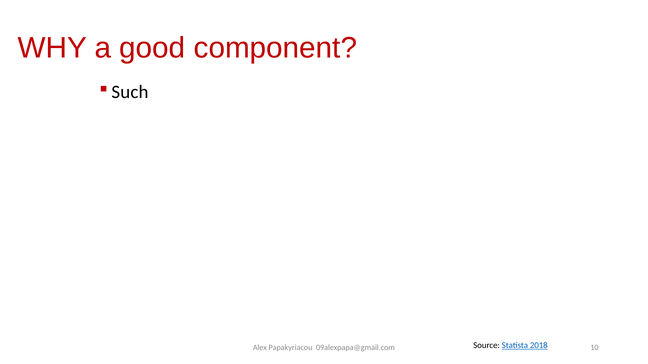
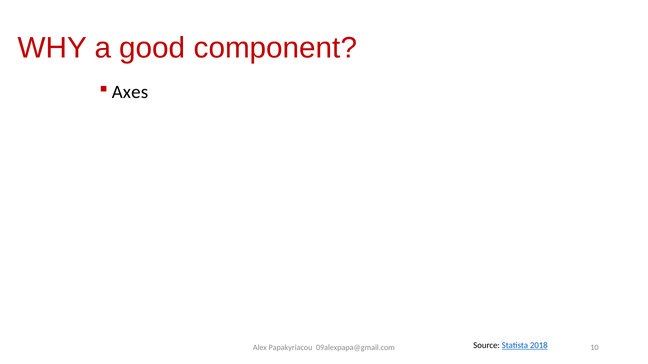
Such: Such -> Axes
